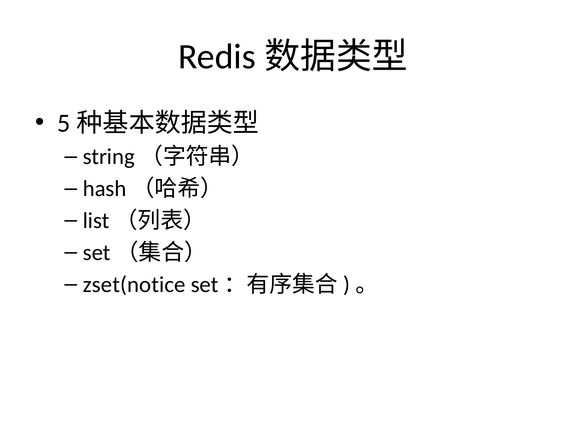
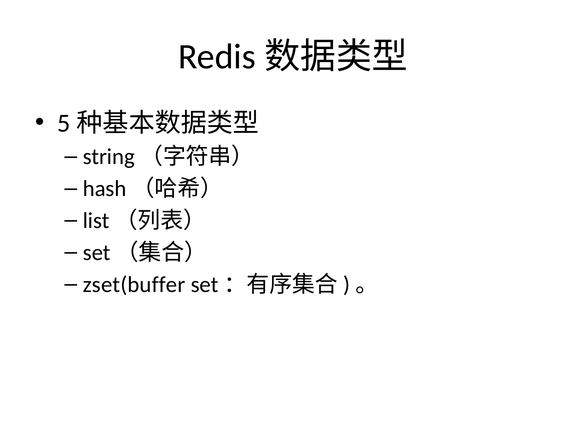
zset(notice: zset(notice -> zset(buffer
